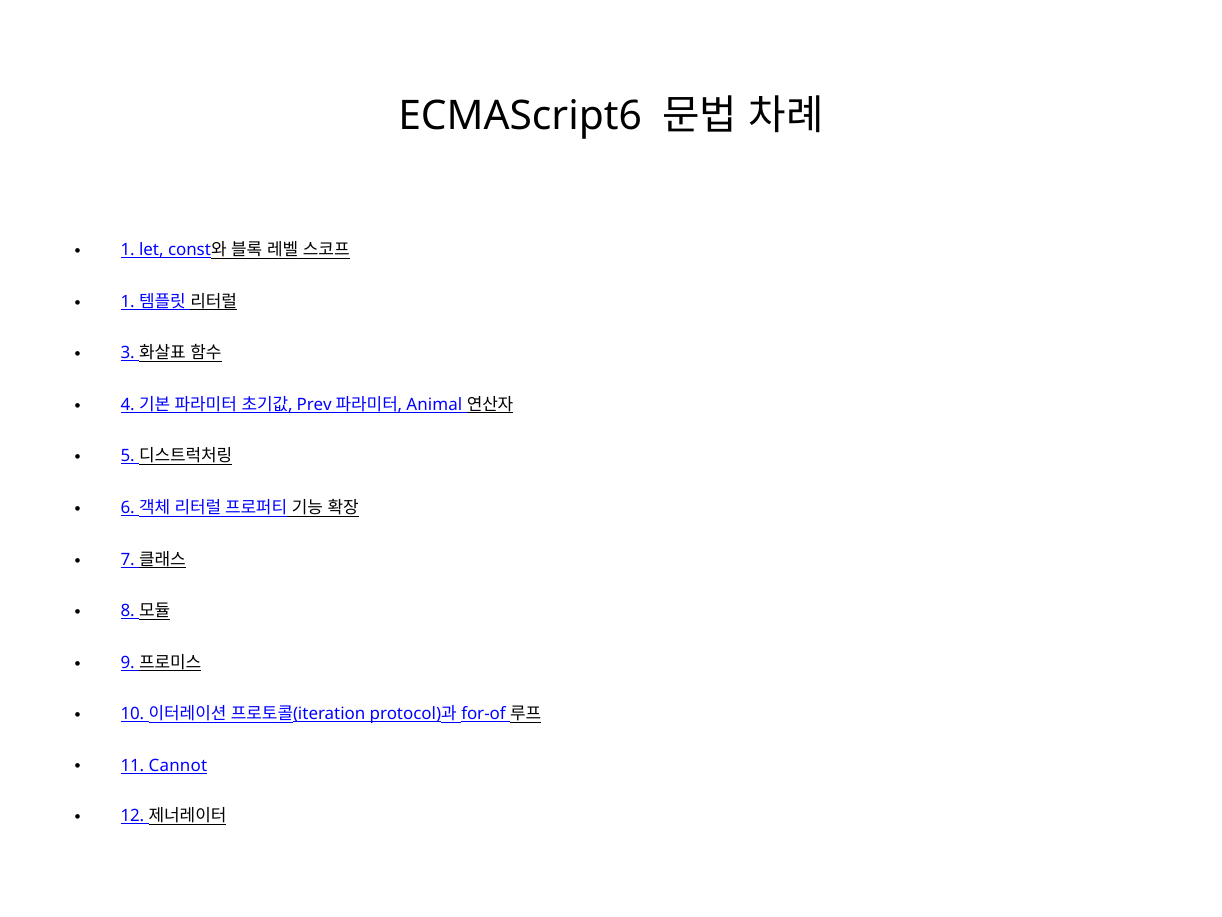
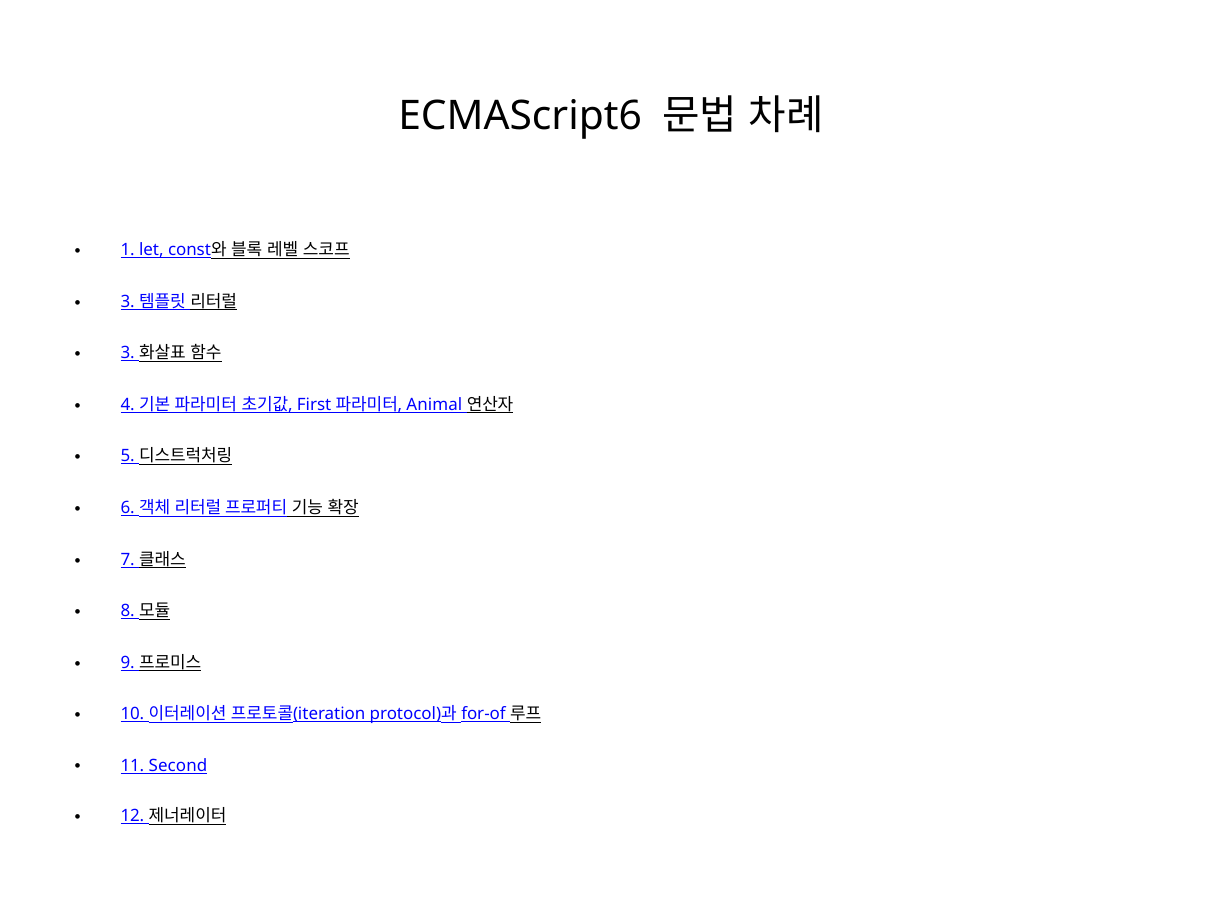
1 at (128, 301): 1 -> 3
Prev: Prev -> First
Cannot: Cannot -> Second
